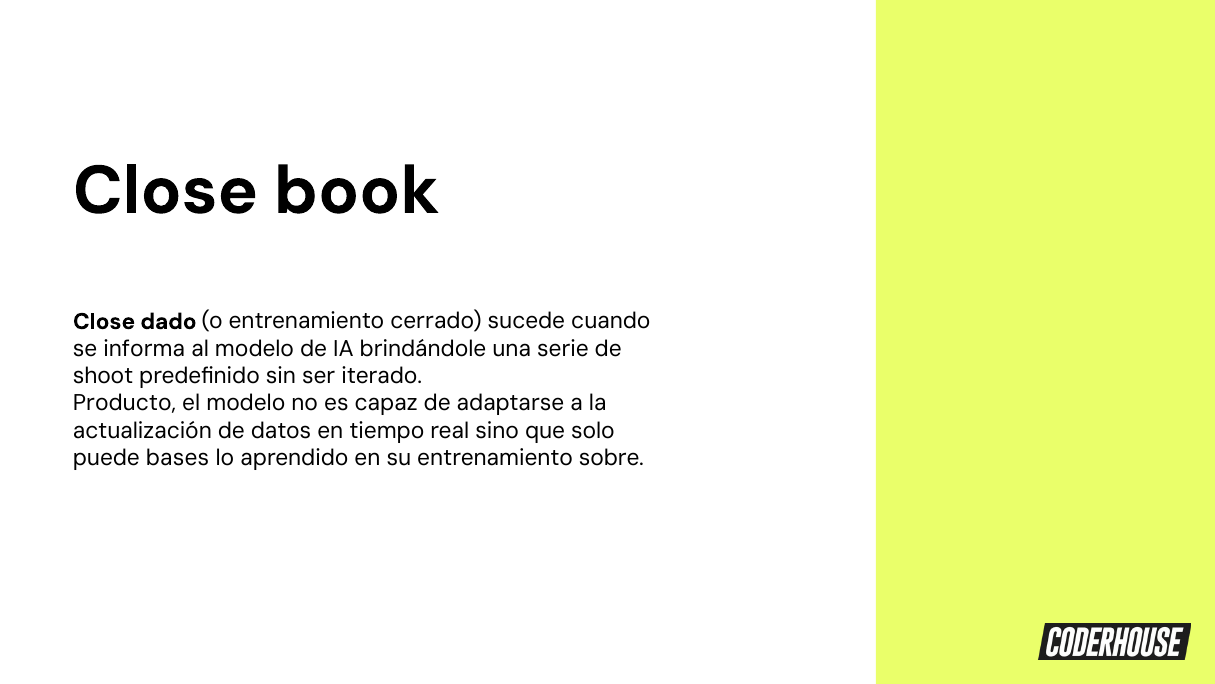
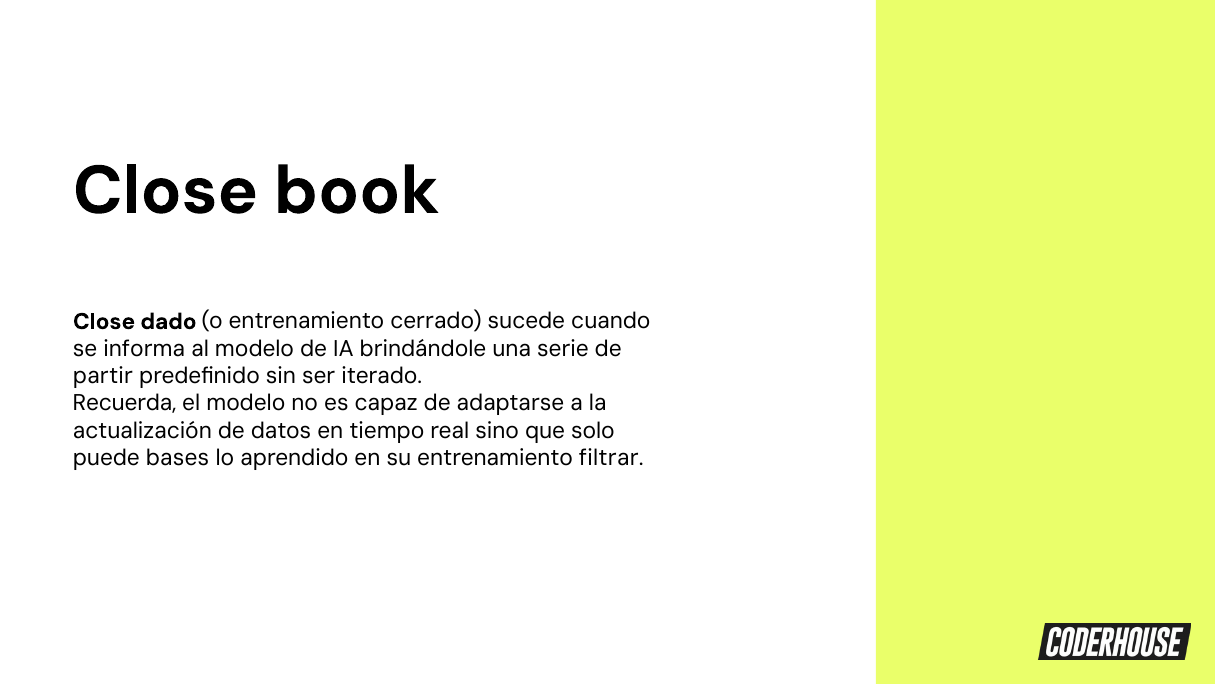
shoot: shoot -> partir
Producto: Producto -> Recuerda
sobre: sobre -> filtrar
